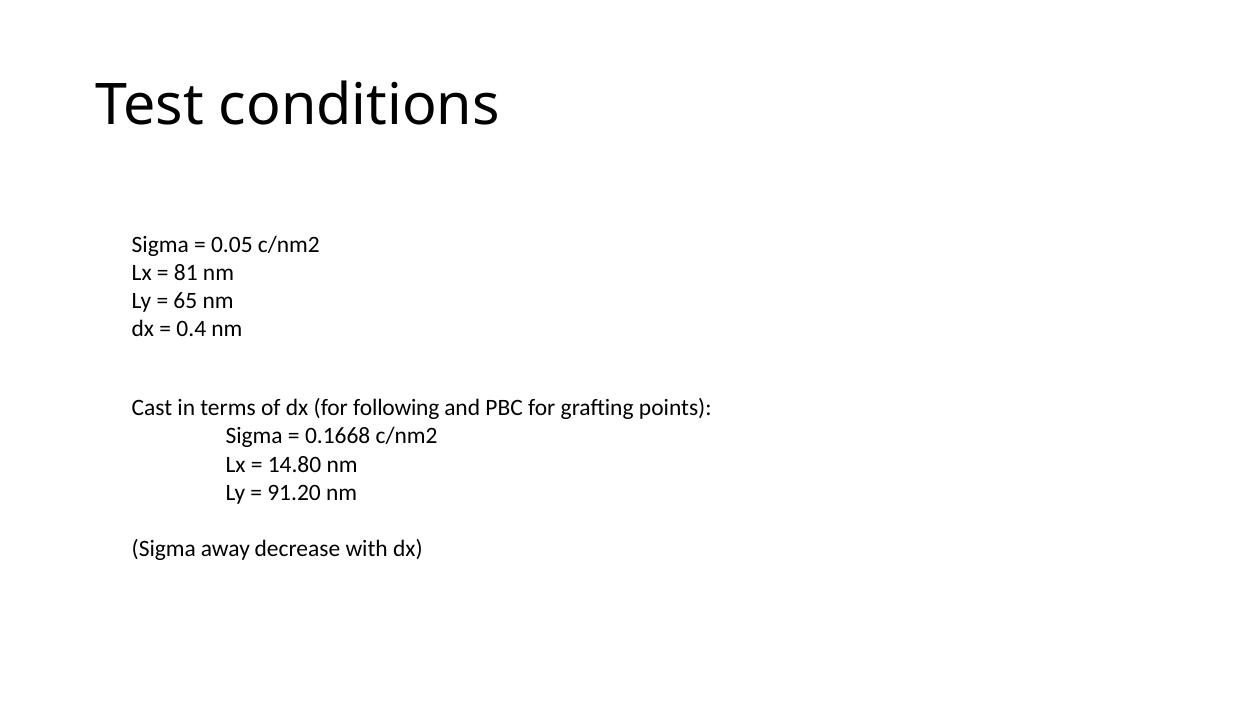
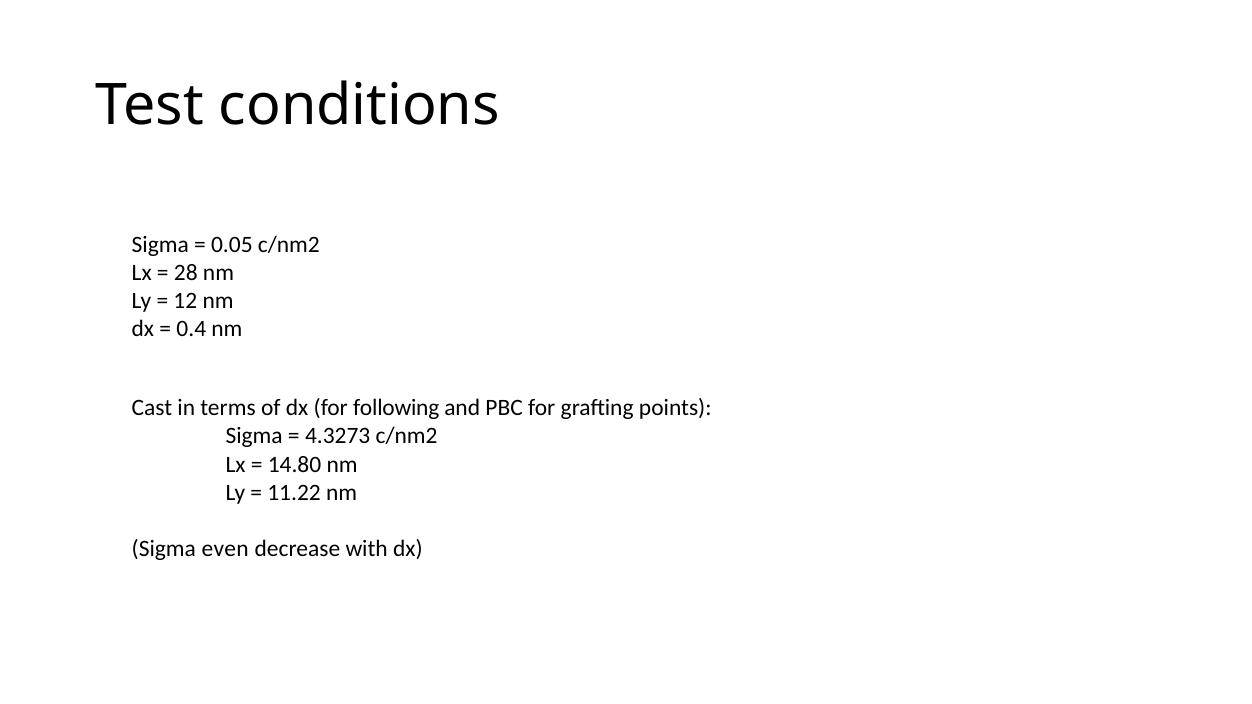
81: 81 -> 28
65: 65 -> 12
0.1668: 0.1668 -> 4.3273
91.20: 91.20 -> 11.22
away: away -> even
